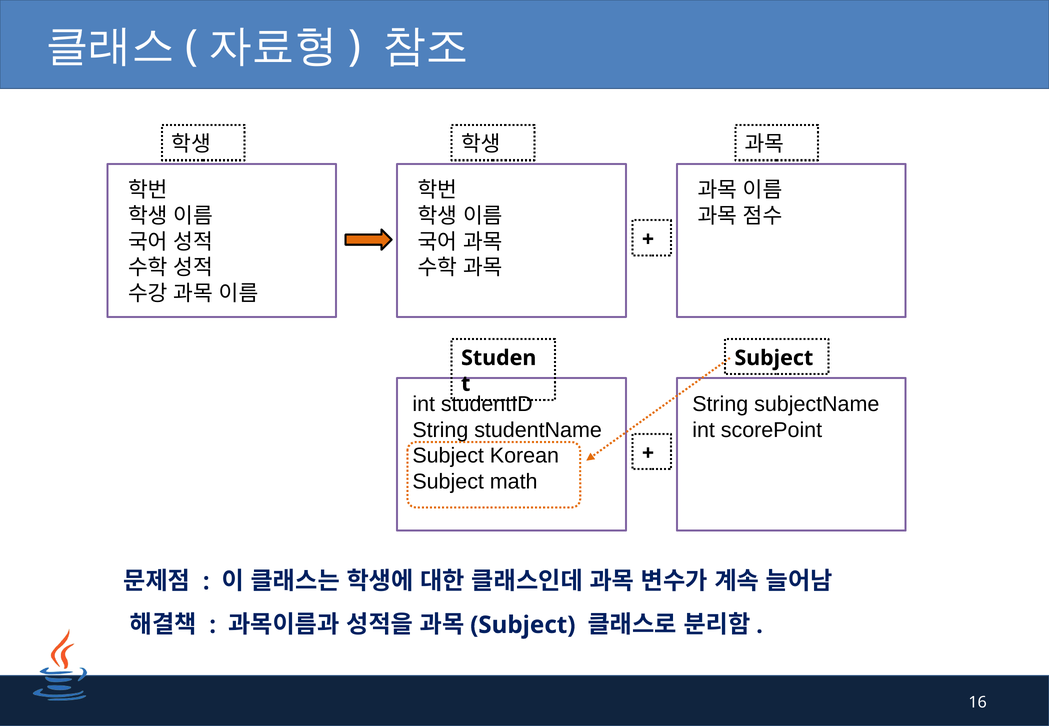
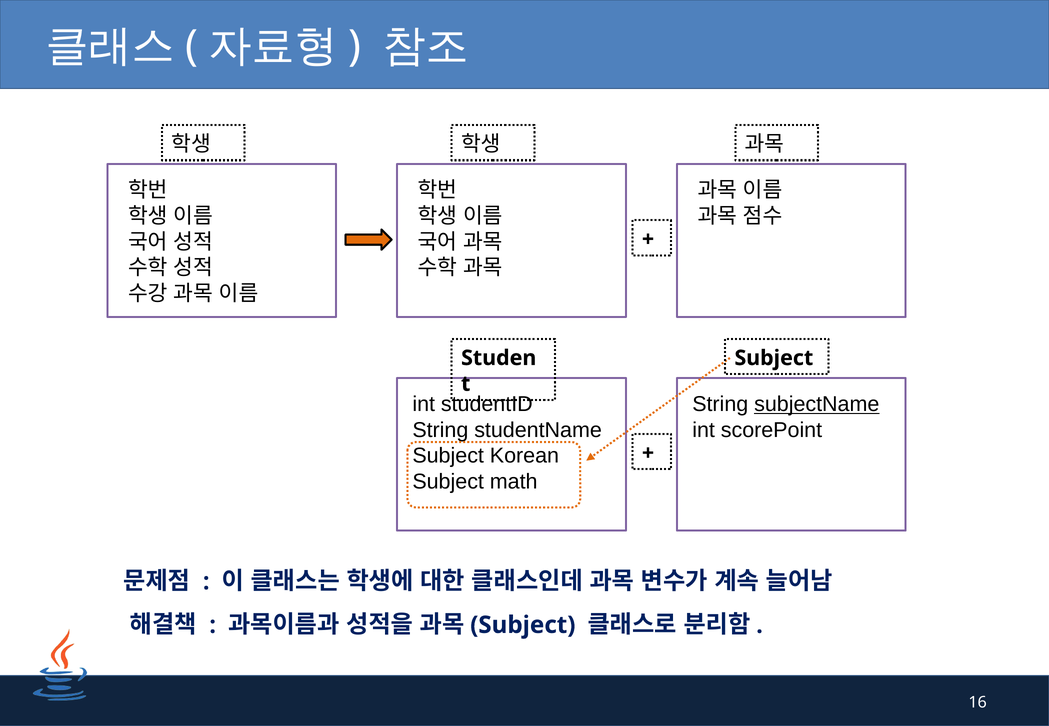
subjectName underline: none -> present
